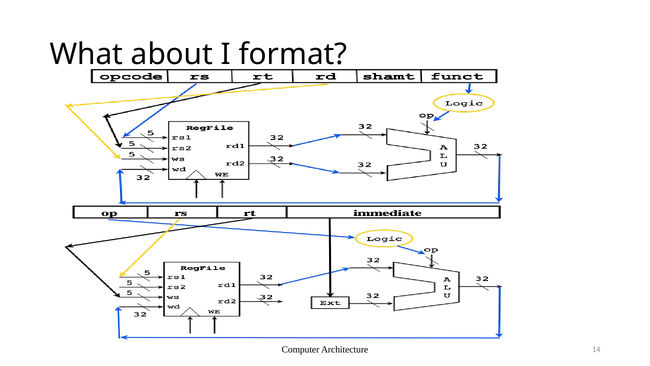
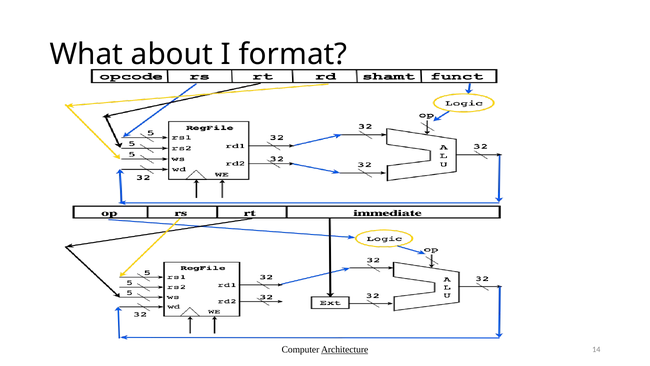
Architecture underline: none -> present
